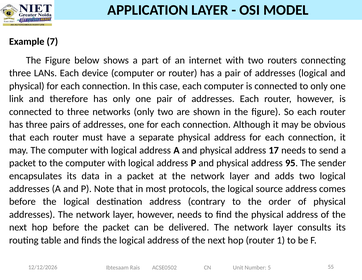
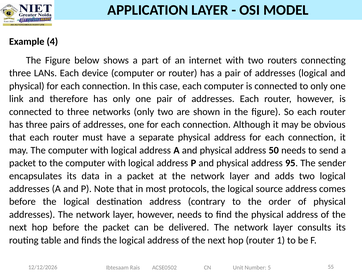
7: 7 -> 4
17: 17 -> 50
